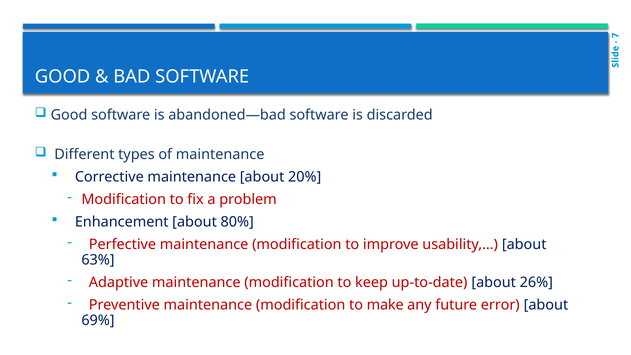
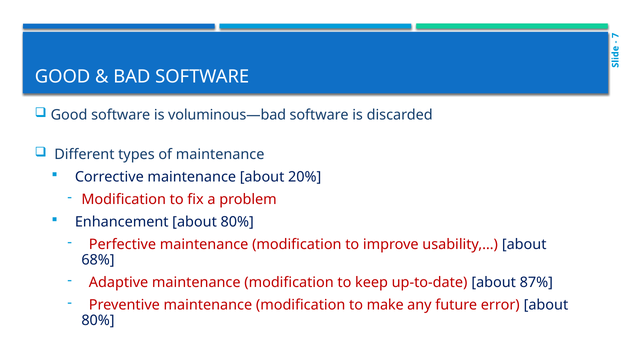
abandoned—bad: abandoned—bad -> voluminous—bad
63%: 63% -> 68%
26%: 26% -> 87%
69% at (98, 320): 69% -> 80%
